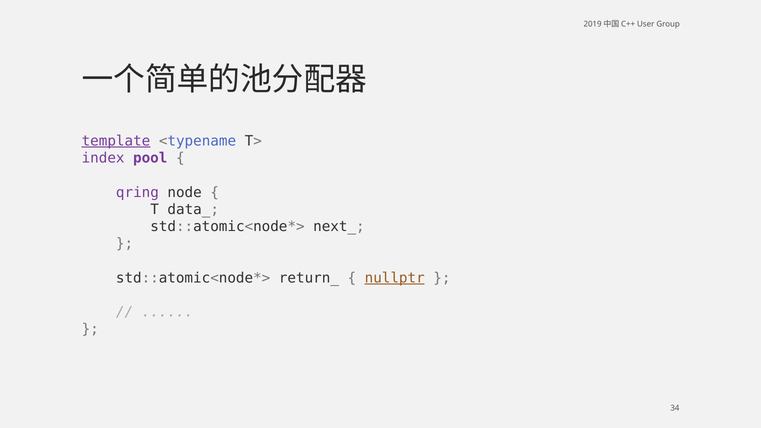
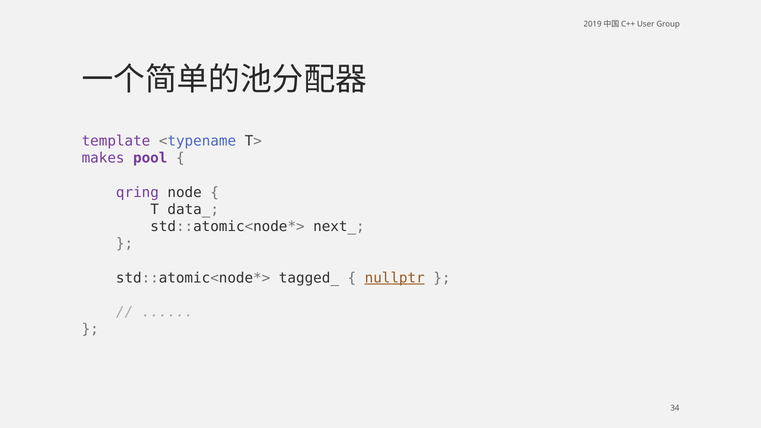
template underline: present -> none
index: index -> makes
return_: return_ -> tagged_
